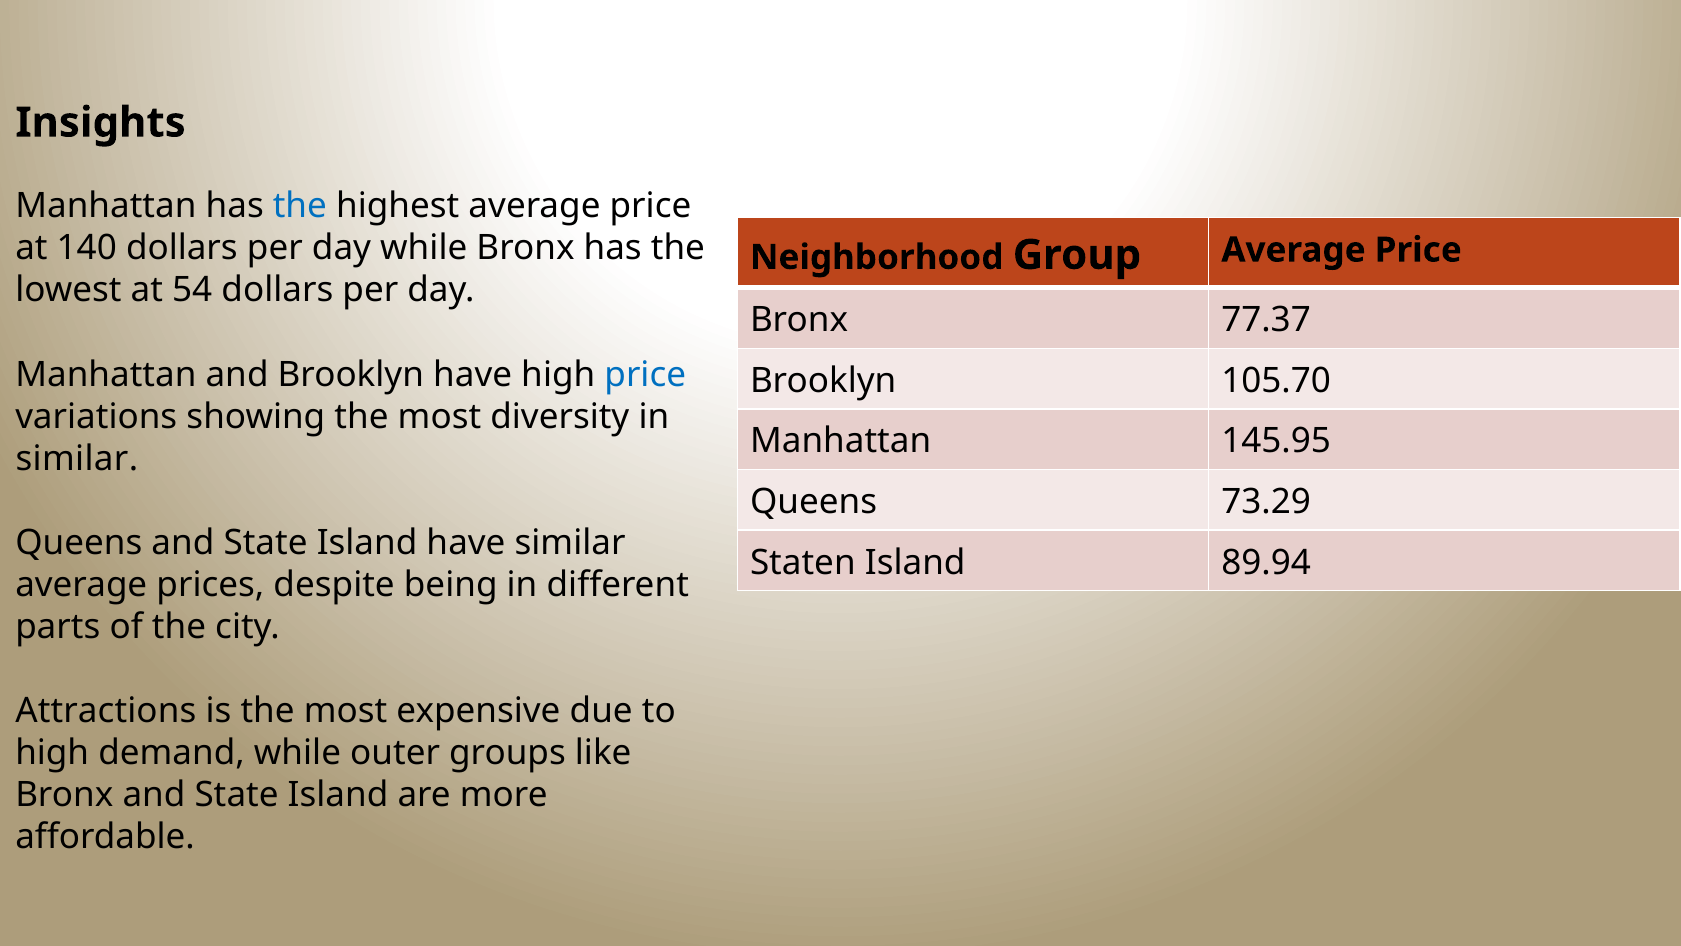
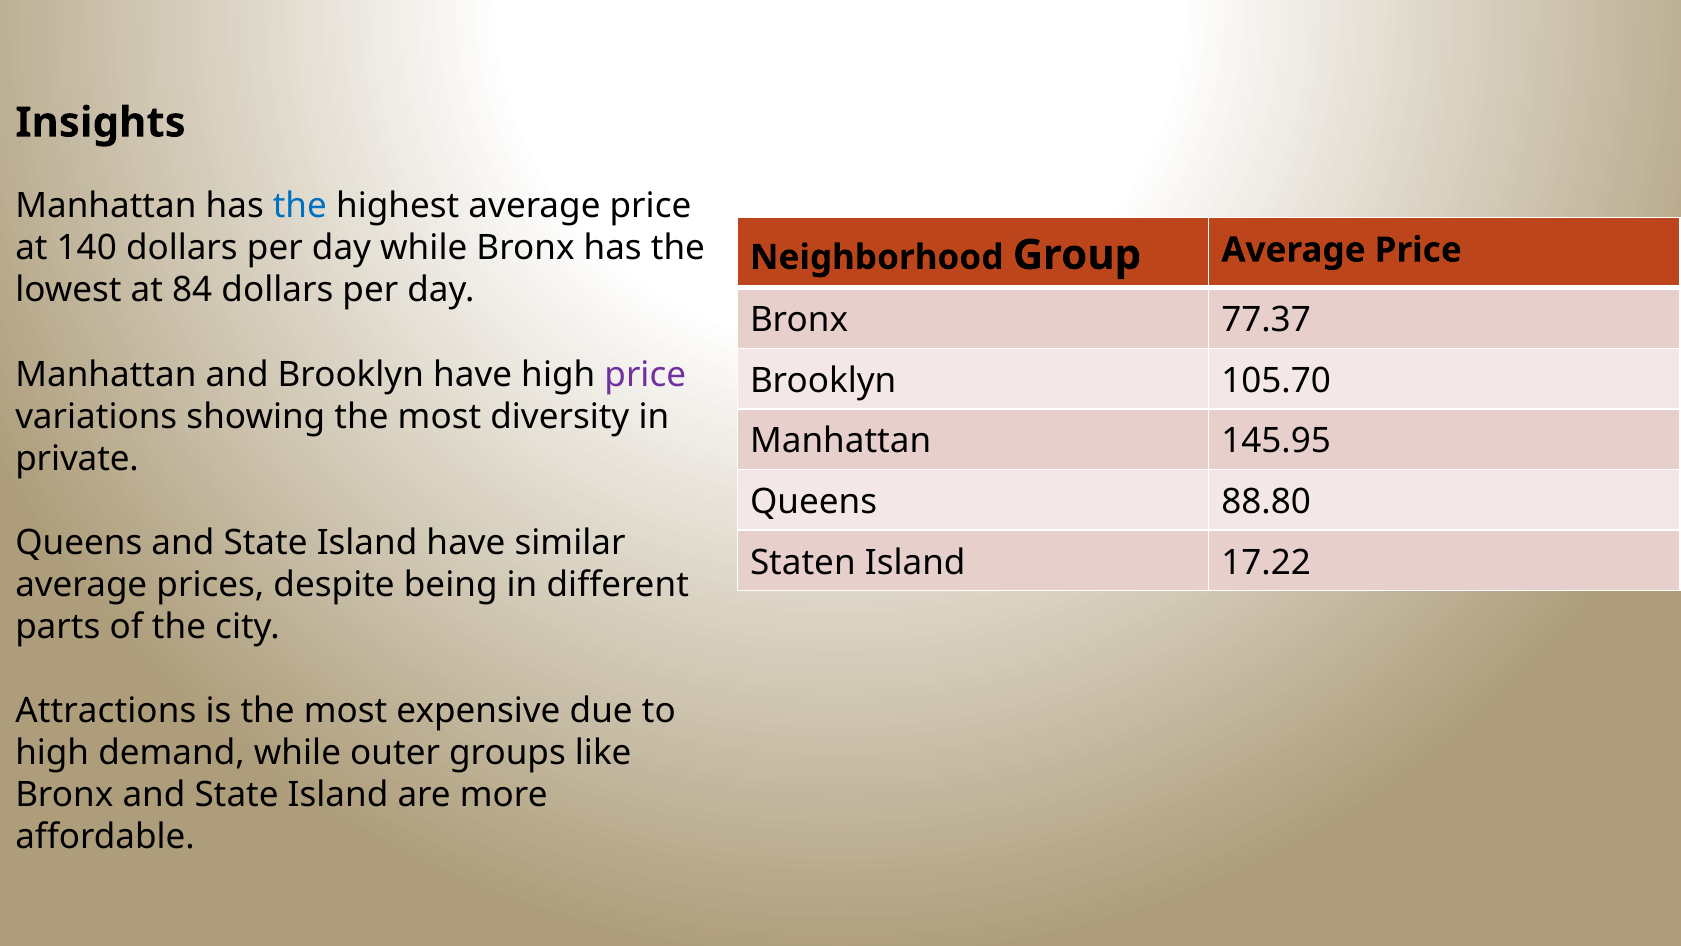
54: 54 -> 84
price at (645, 374) colour: blue -> purple
similar at (77, 458): similar -> private
73.29: 73.29 -> 88.80
89.94: 89.94 -> 17.22
